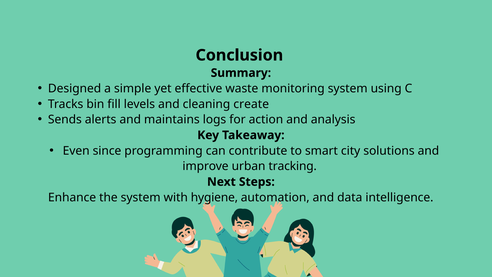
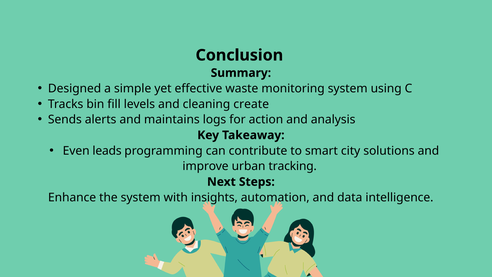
since: since -> leads
hygiene: hygiene -> insights
